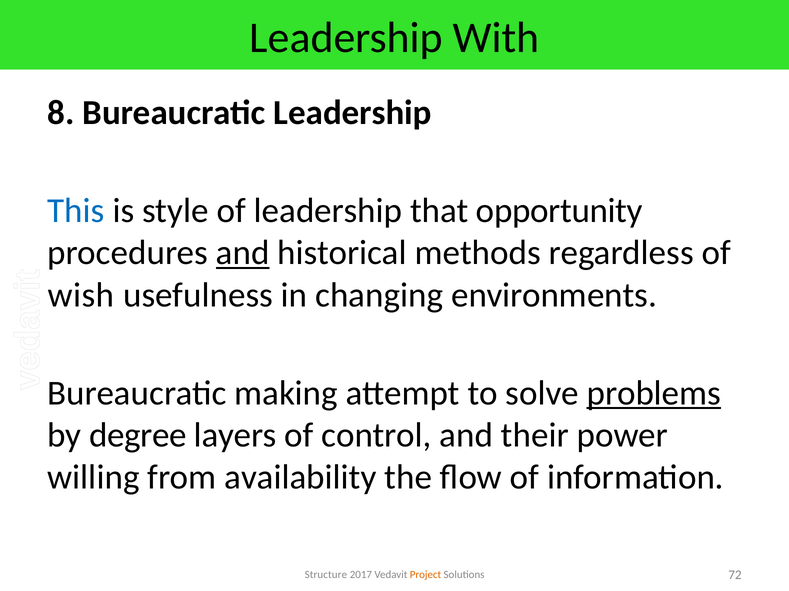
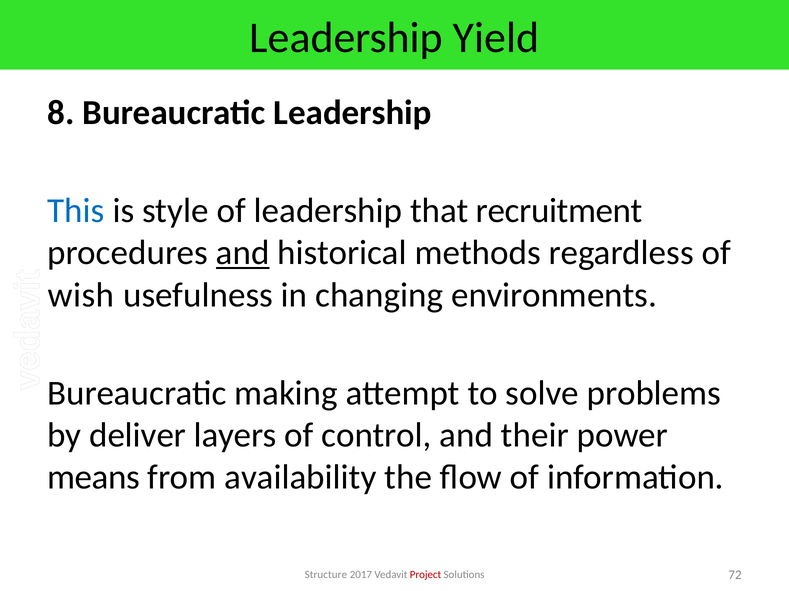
With: With -> Yield
opportunity: opportunity -> recruitment
problems underline: present -> none
degree: degree -> deliver
willing: willing -> means
Project colour: orange -> red
